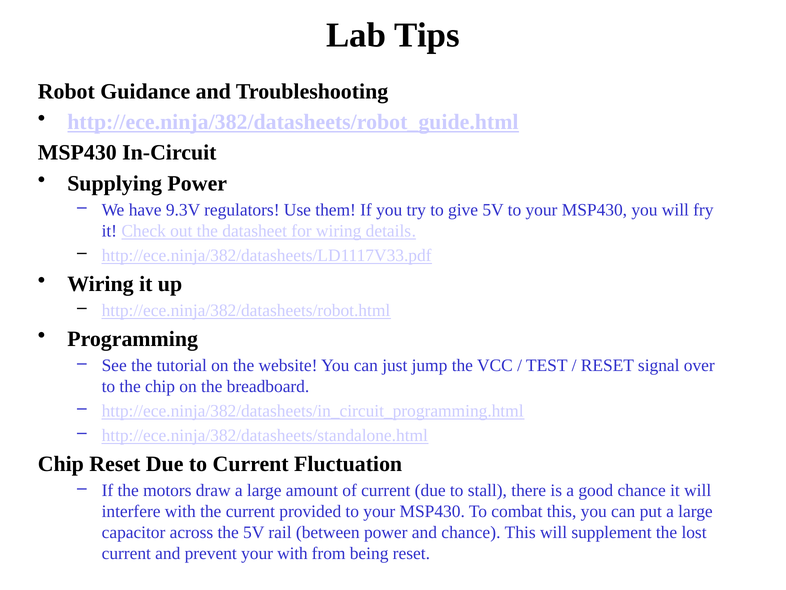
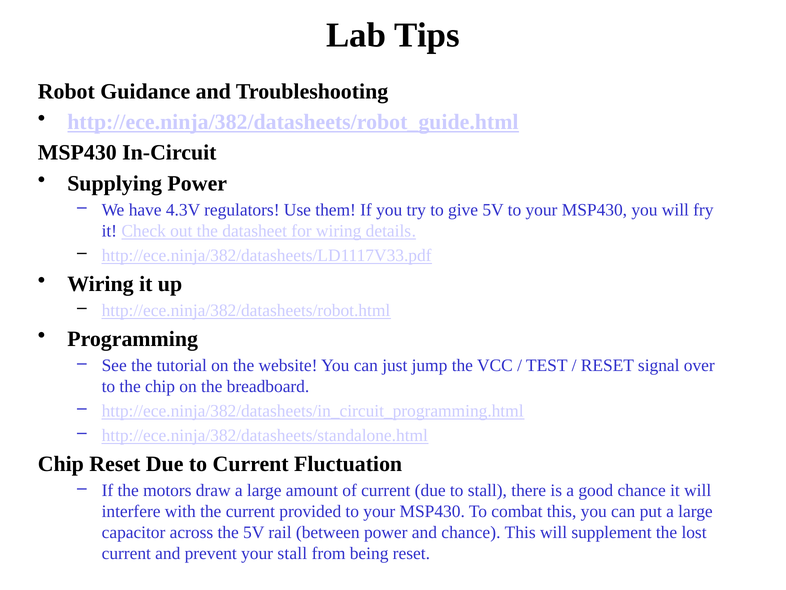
9.3V: 9.3V -> 4.3V
your with: with -> stall
